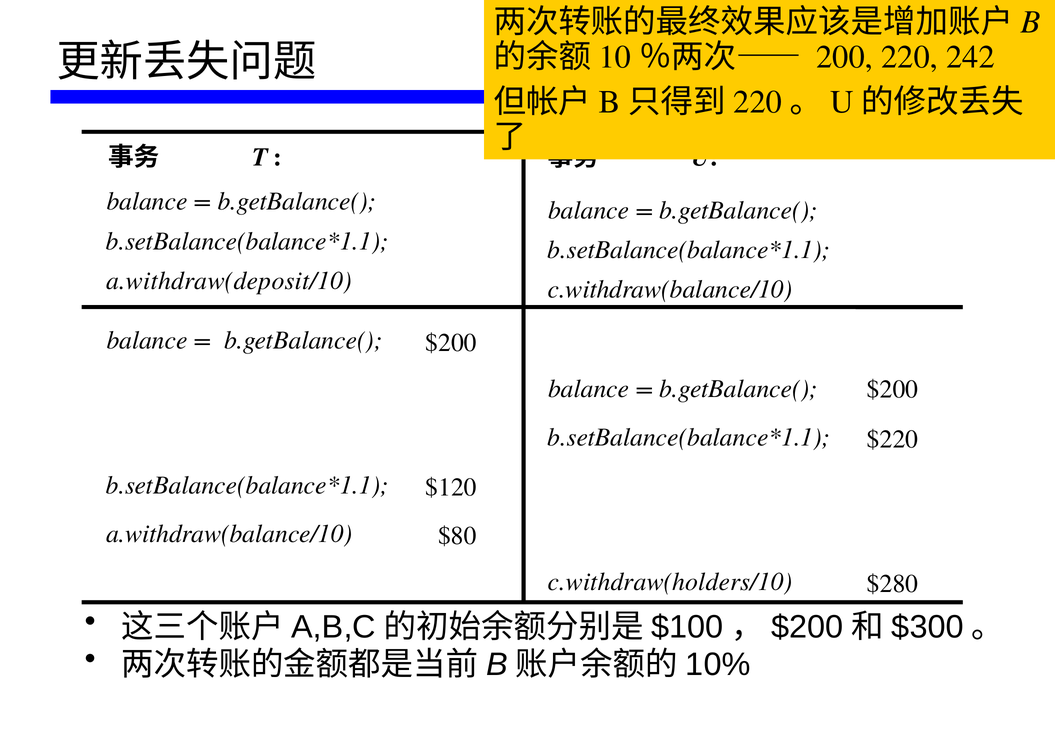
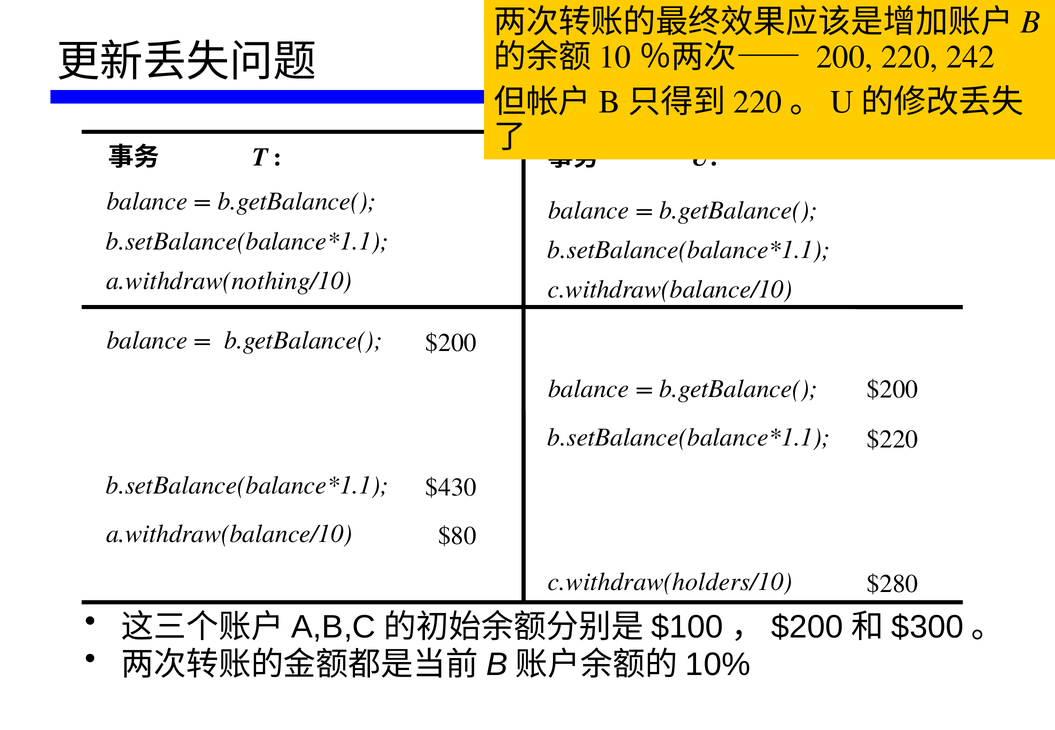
a.withdraw(deposit/10: a.withdraw(deposit/10 -> a.withdraw(nothing/10
$120: $120 -> $430
